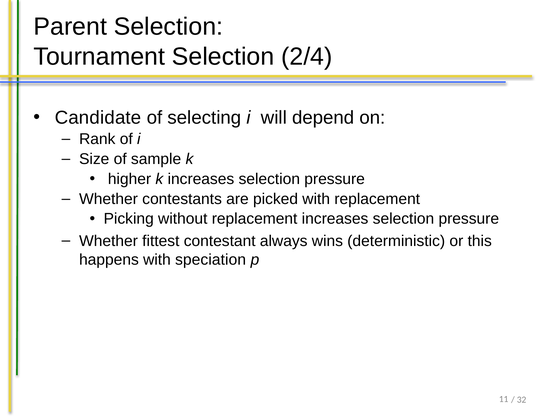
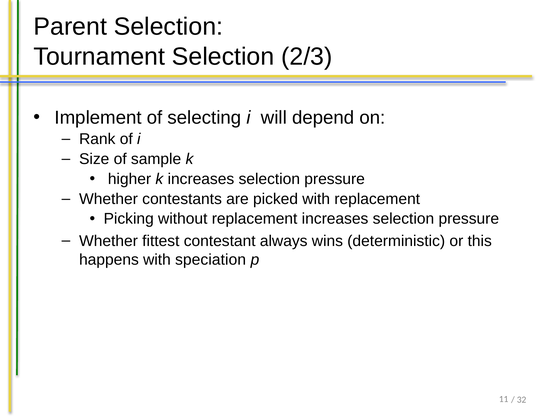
2/4: 2/4 -> 2/3
Candidate: Candidate -> Implement
